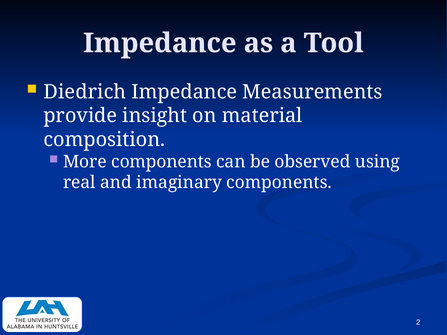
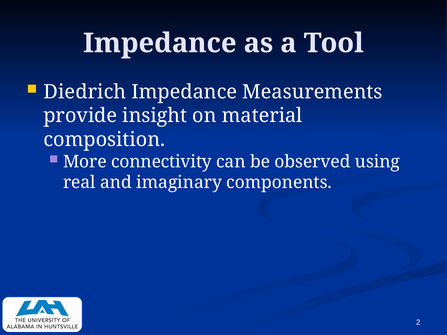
More components: components -> connectivity
